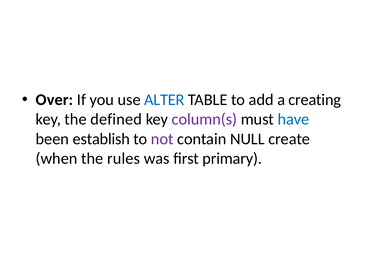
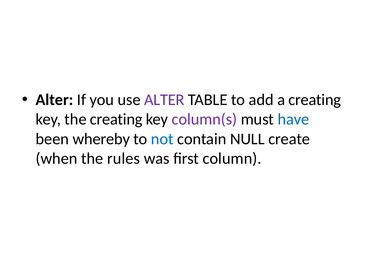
Over at (54, 100): Over -> Alter
ALTER at (164, 100) colour: blue -> purple
the defined: defined -> creating
establish: establish -> whereby
not colour: purple -> blue
primary: primary -> column
